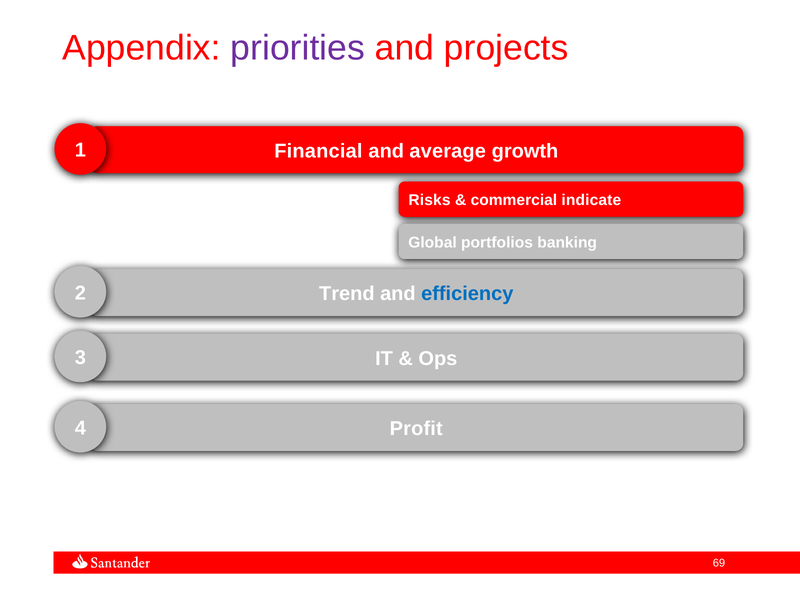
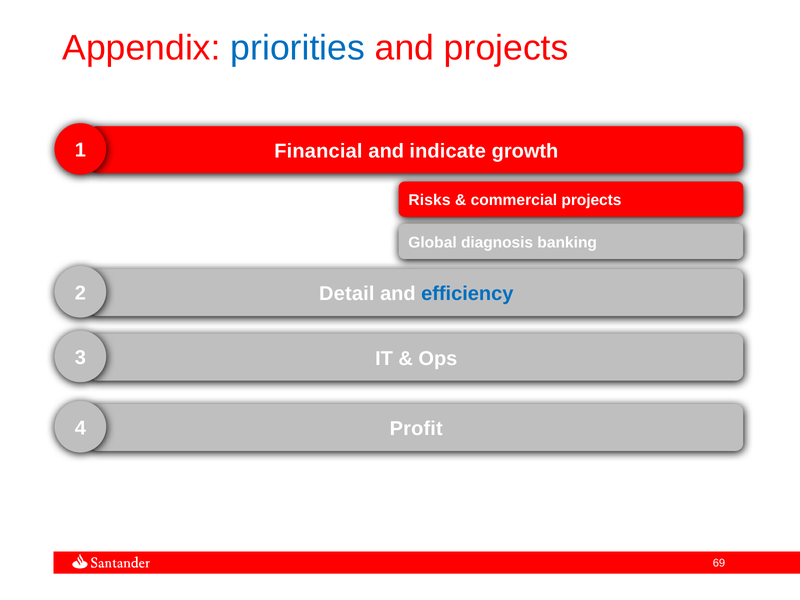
priorities colour: purple -> blue
average: average -> indicate
commercial indicate: indicate -> projects
portfolios: portfolios -> diagnosis
Trend: Trend -> Detail
